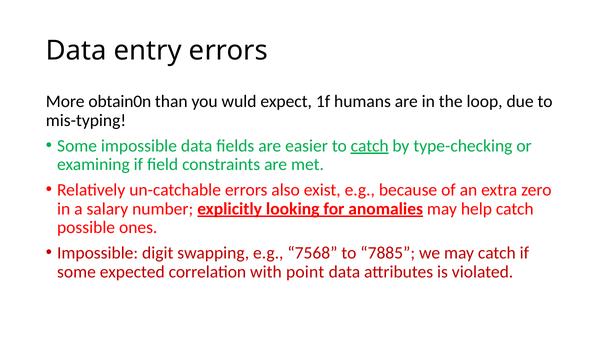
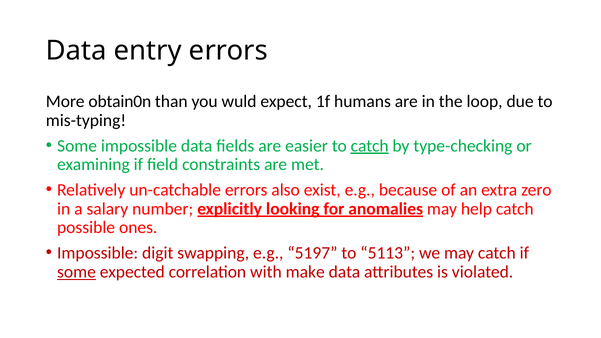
7568: 7568 -> 5197
7885: 7885 -> 5113
some at (76, 272) underline: none -> present
point: point -> make
